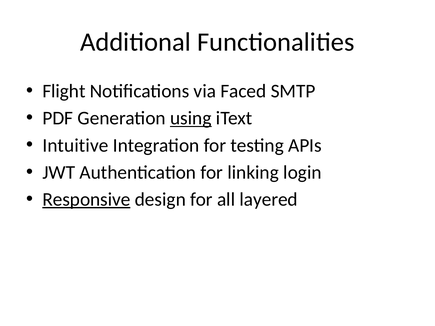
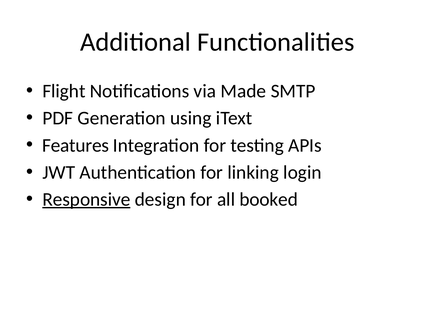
Faced: Faced -> Made
using underline: present -> none
Intuitive: Intuitive -> Features
layered: layered -> booked
